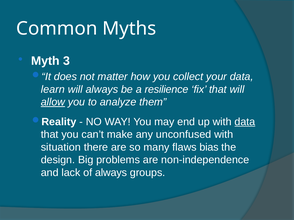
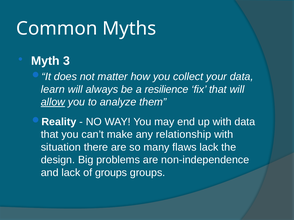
data at (245, 122) underline: present -> none
unconfused: unconfused -> relationship
flaws bias: bias -> lack
of always: always -> groups
